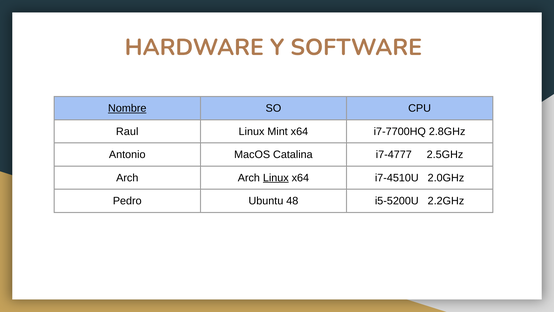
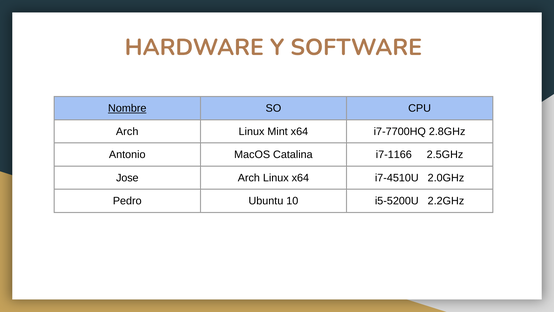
Raul at (127, 131): Raul -> Arch
i7-4777: i7-4777 -> i7-1166
Arch at (127, 178): Arch -> Jose
Linux at (276, 178) underline: present -> none
48: 48 -> 10
